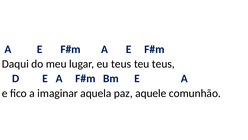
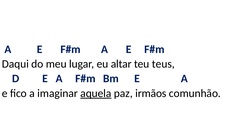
eu teus: teus -> altar
aquela underline: none -> present
aquele: aquele -> irmãos
